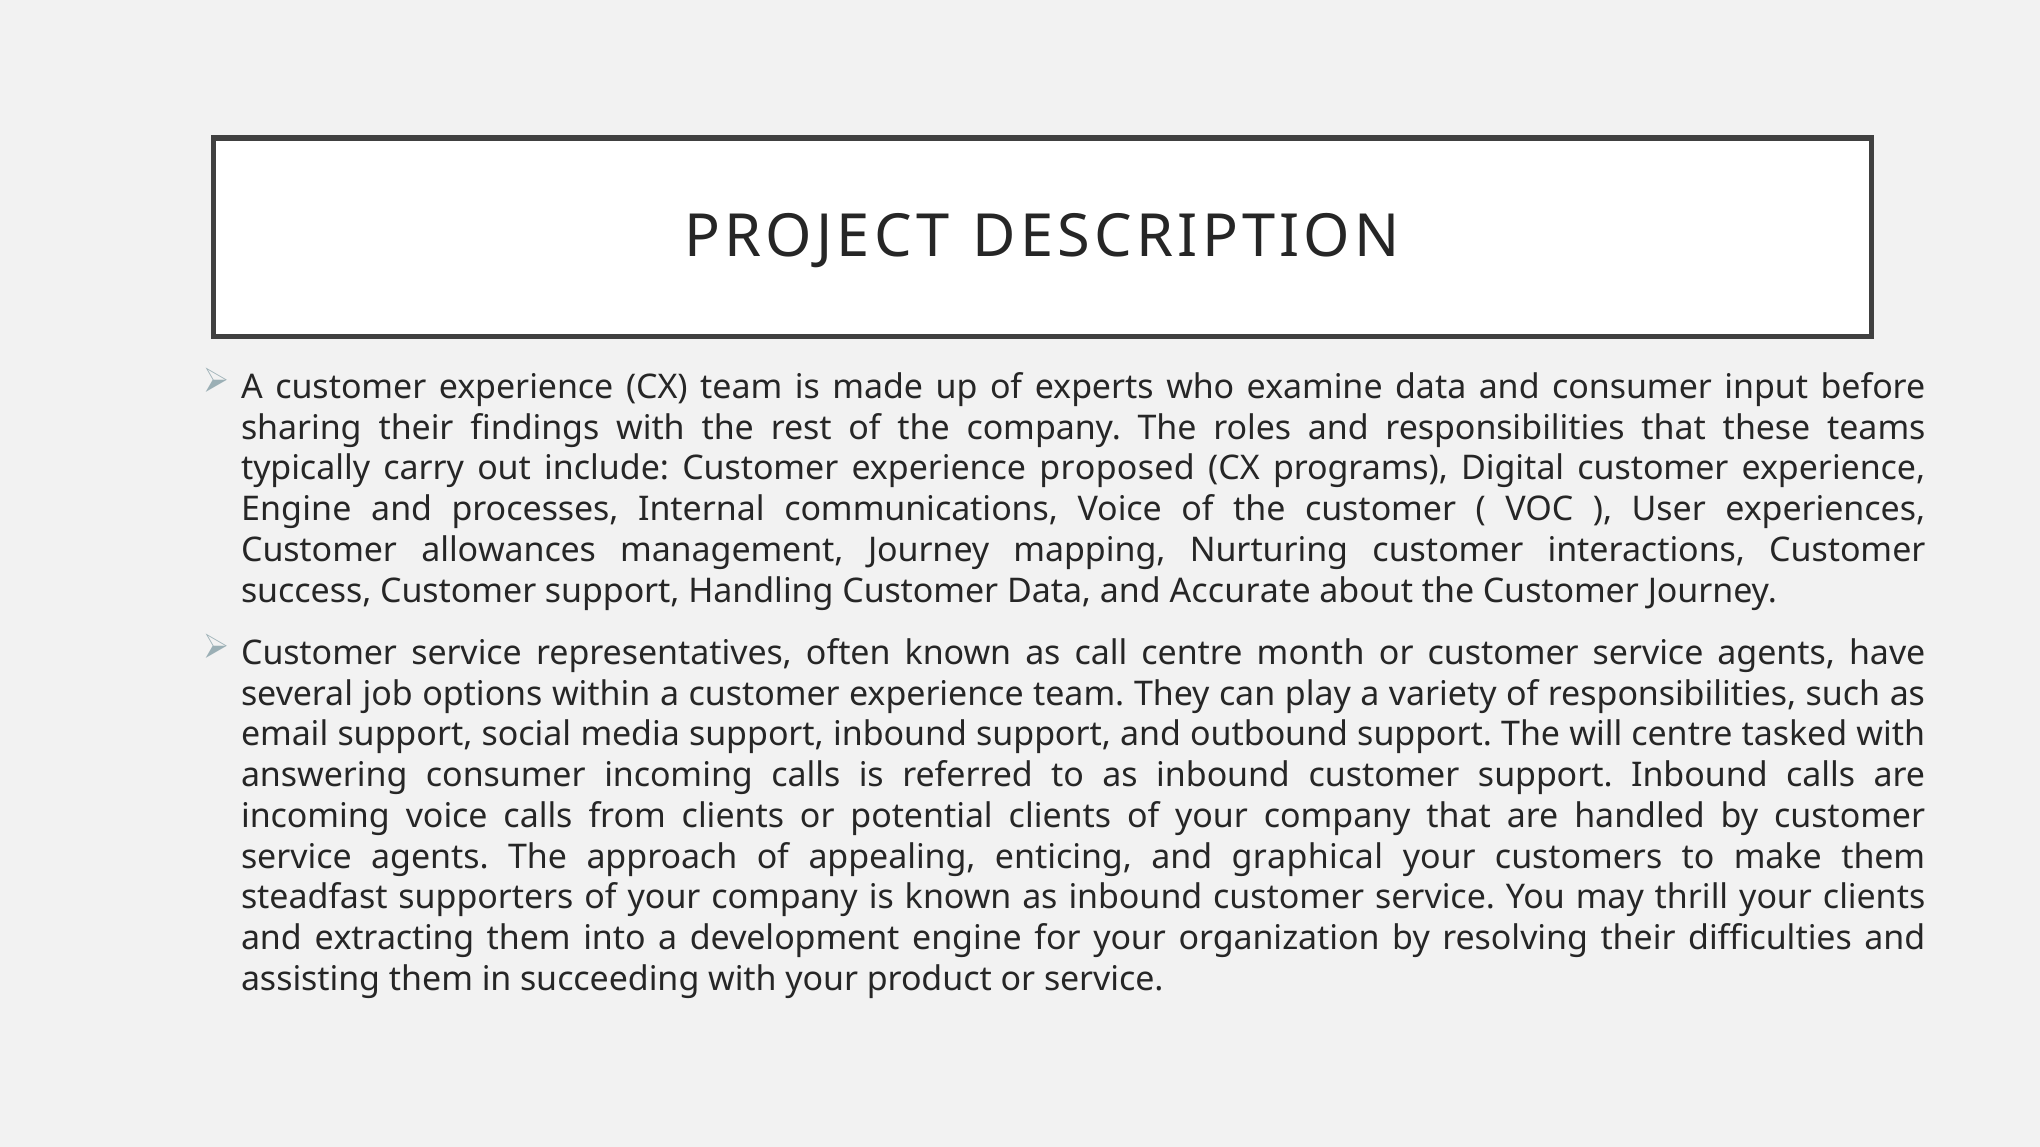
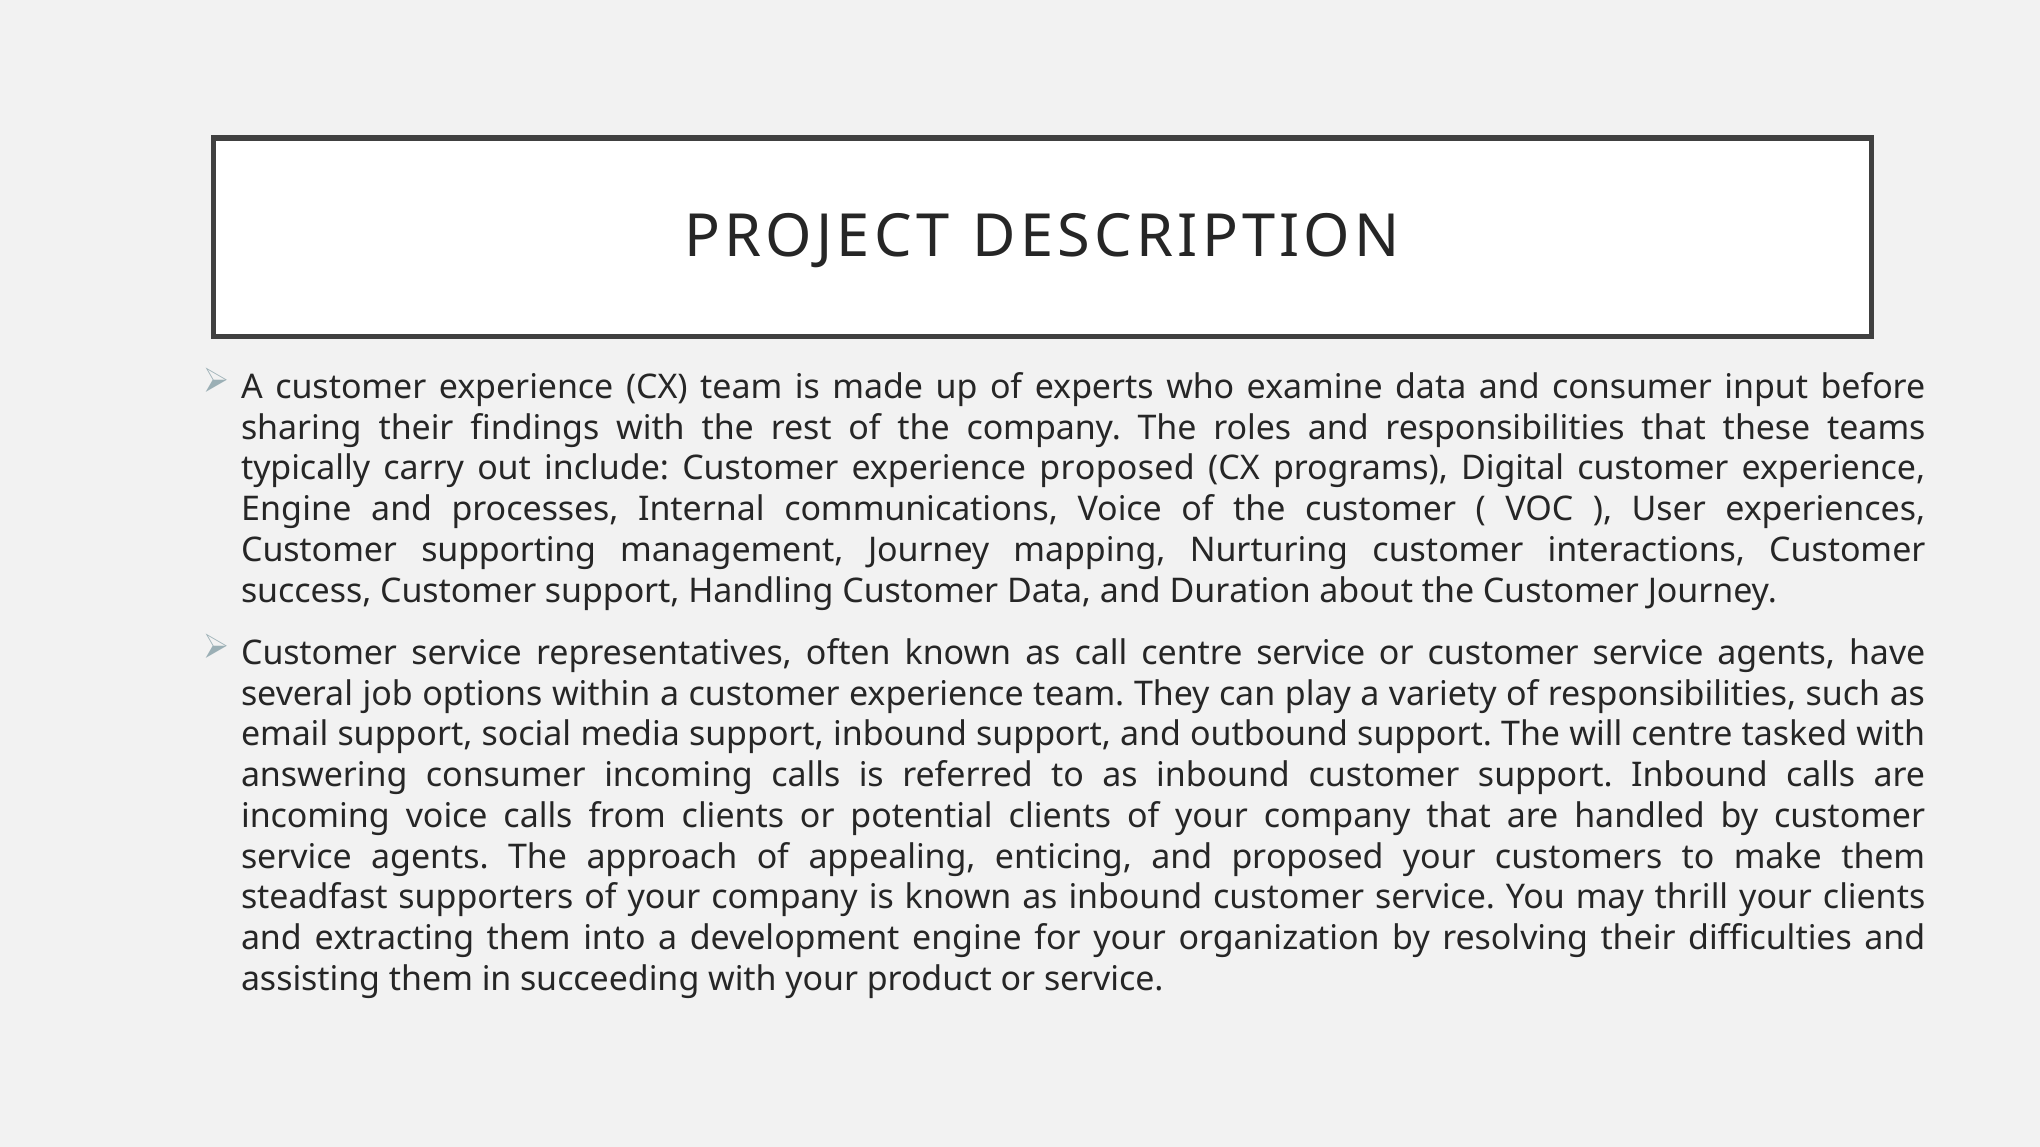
allowances: allowances -> supporting
Accurate: Accurate -> Duration
centre month: month -> service
and graphical: graphical -> proposed
